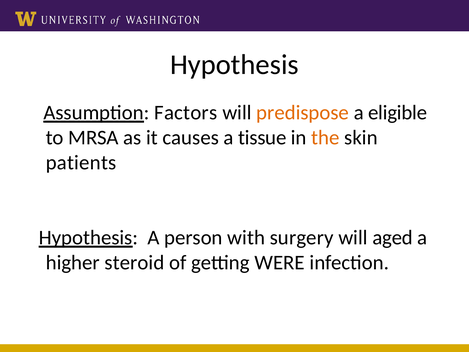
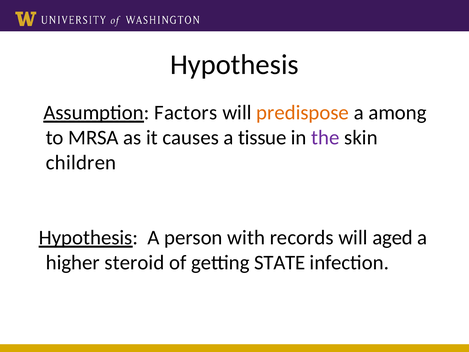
eligible: eligible -> among
the colour: orange -> purple
patients: patients -> children
surgery: surgery -> records
WERE: WERE -> STATE
